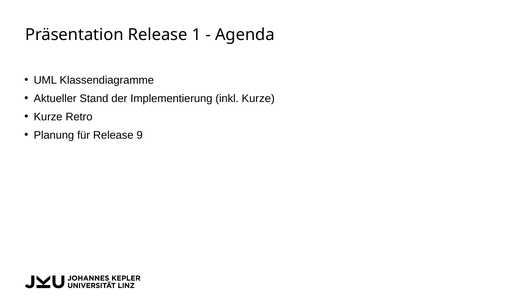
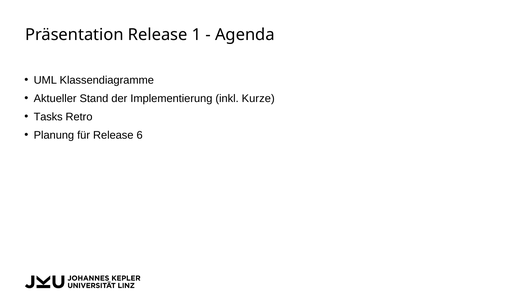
Kurze at (48, 117): Kurze -> Tasks
9: 9 -> 6
